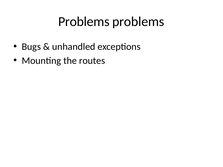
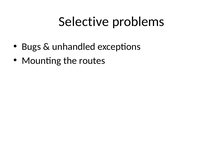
Problems at (84, 22): Problems -> Selective
